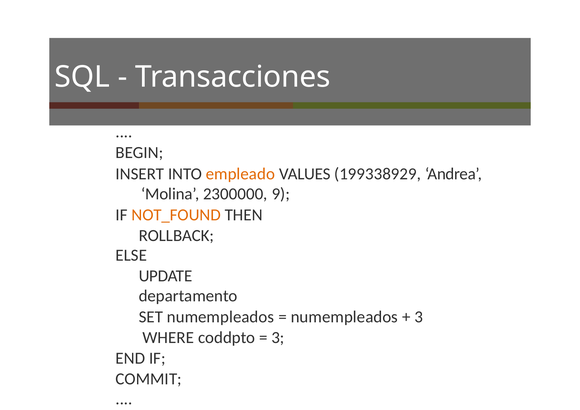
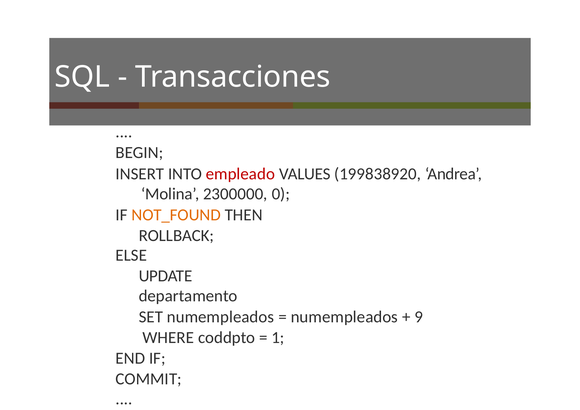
empleado colour: orange -> red
199338929: 199338929 -> 199838920
9: 9 -> 0
3 at (419, 317): 3 -> 9
3 at (278, 337): 3 -> 1
